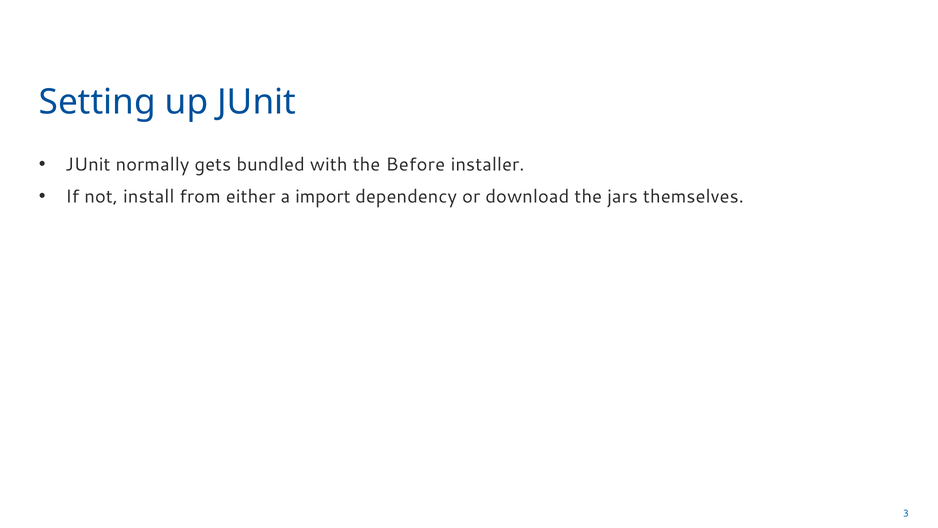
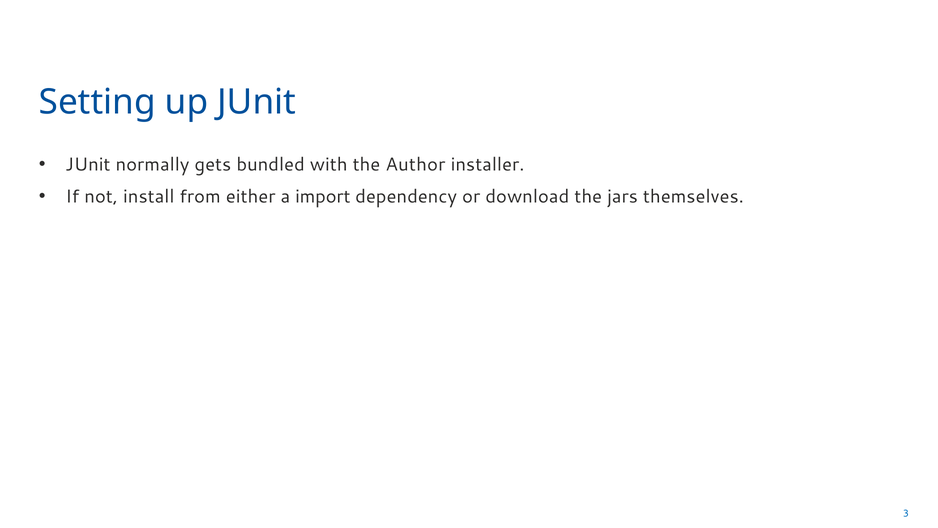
Before: Before -> Author
